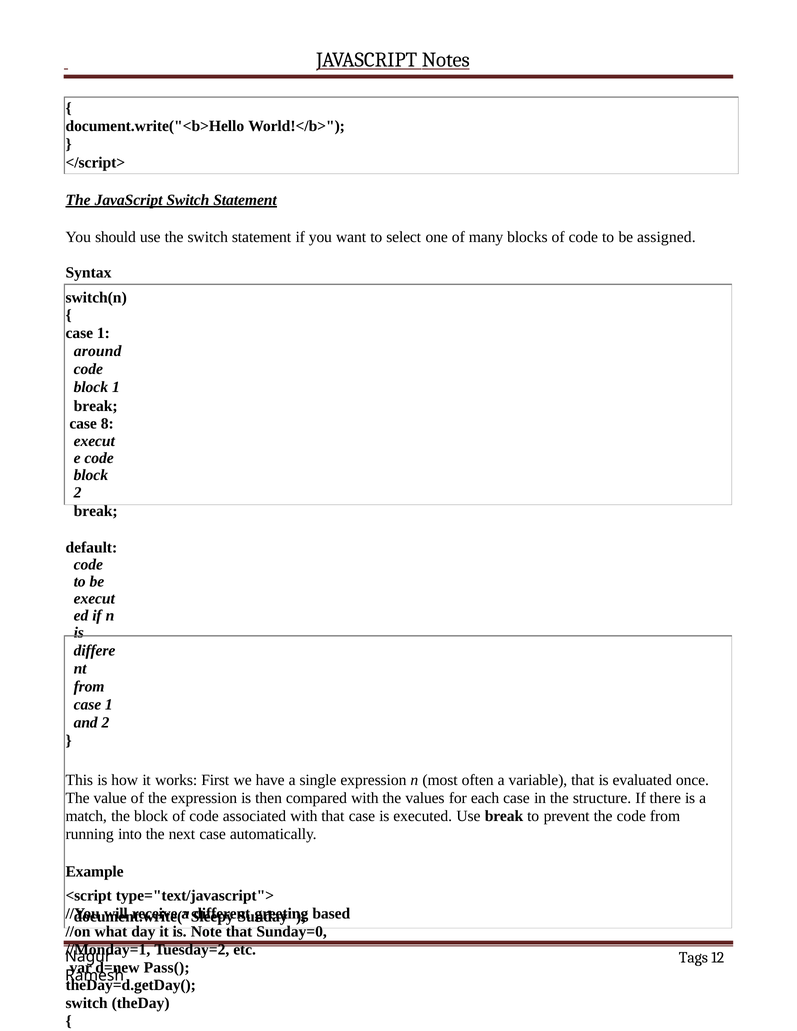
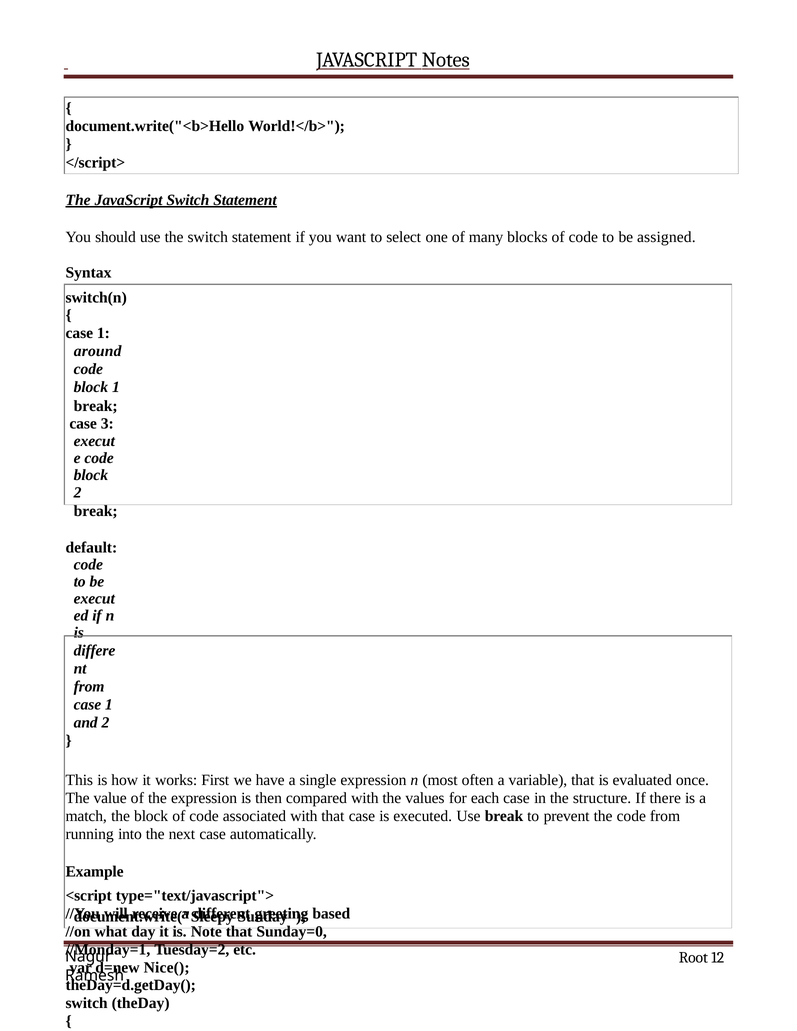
8: 8 -> 3
Tags: Tags -> Root
Pass(: Pass( -> Nice(
